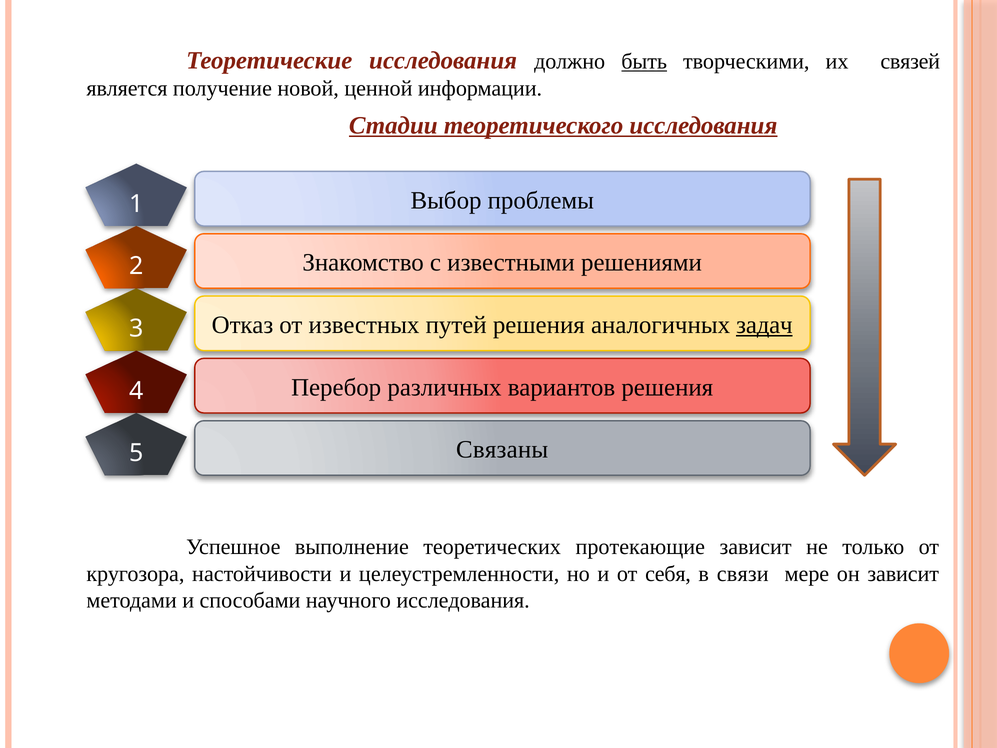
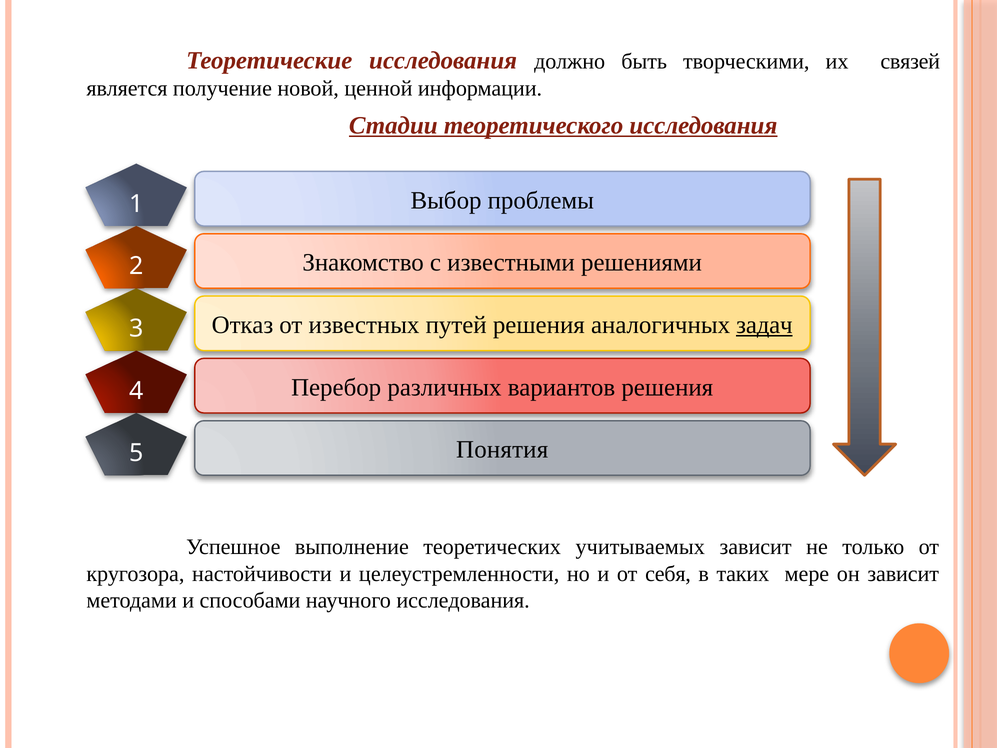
быть underline: present -> none
Связаны: Связаны -> Понятия
протекающие: протекающие -> учитываемых
связи: связи -> таких
